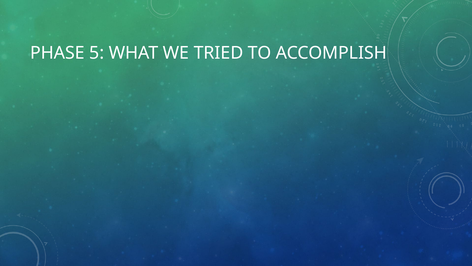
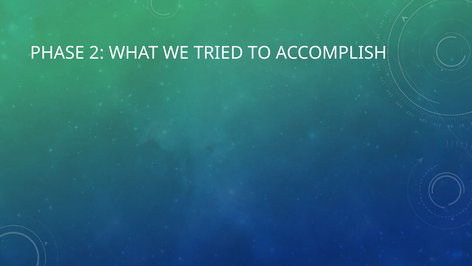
5: 5 -> 2
